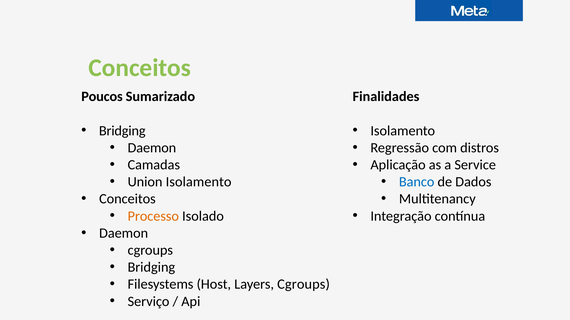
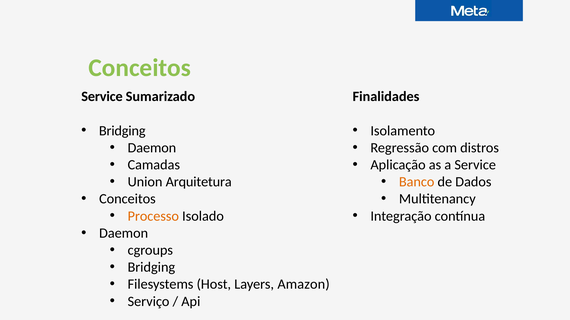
Poucos at (102, 97): Poucos -> Service
Union Isolamento: Isolamento -> Arquitetura
Banco colour: blue -> orange
Layers Cgroups: Cgroups -> Amazon
